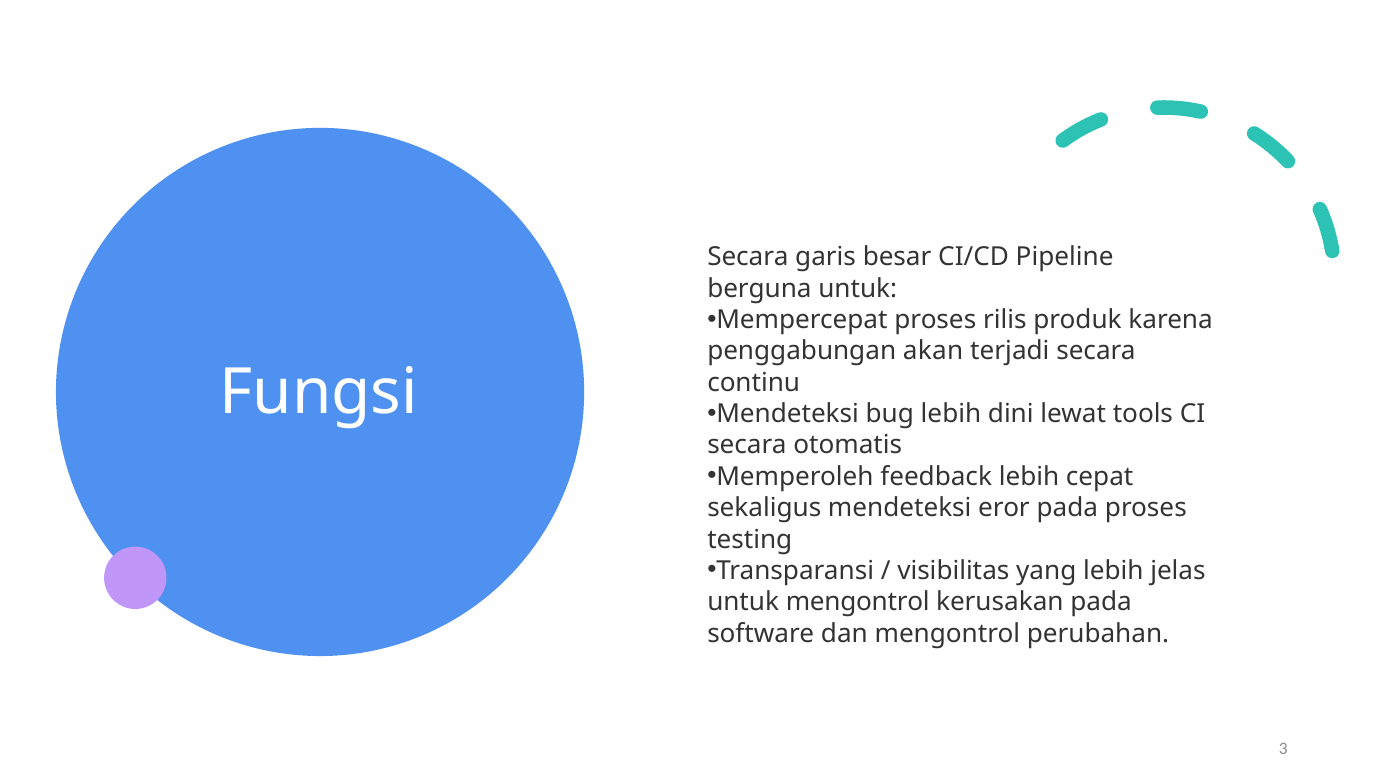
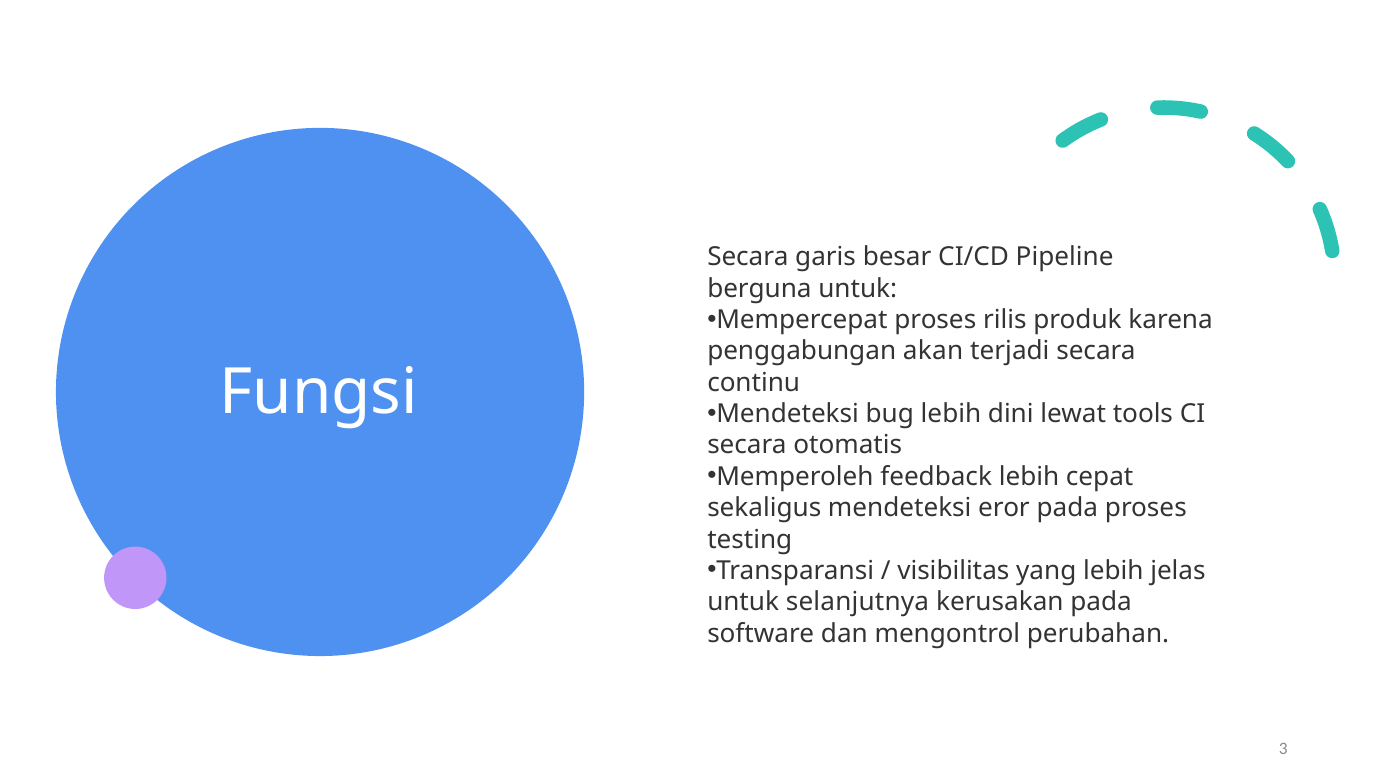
untuk mengontrol: mengontrol -> selanjutnya
